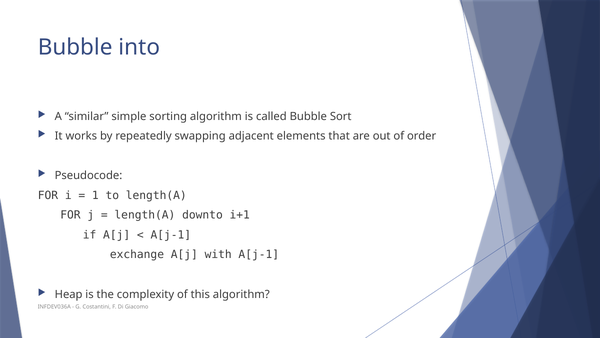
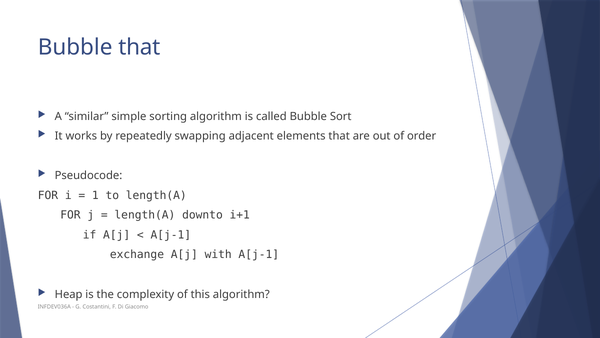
Bubble into: into -> that
